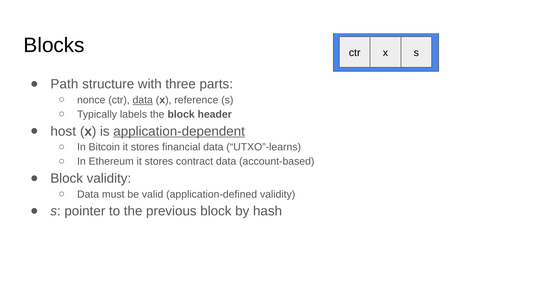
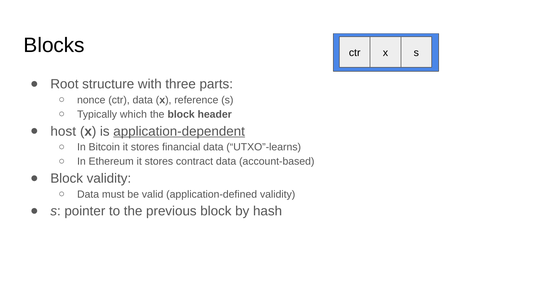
Path: Path -> Root
data at (143, 100) underline: present -> none
labels: labels -> which
